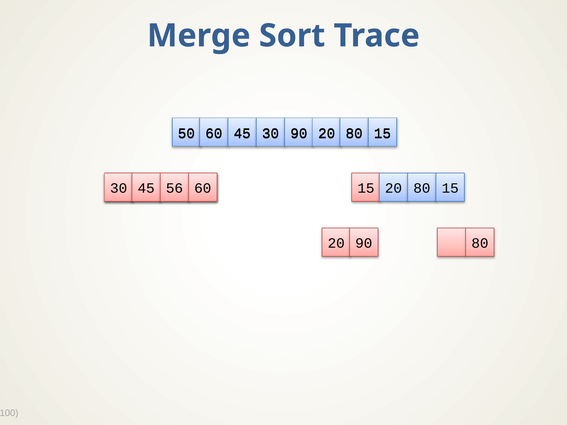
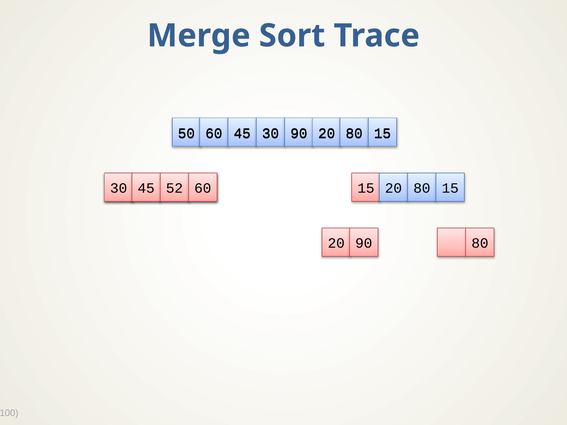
56: 56 -> 52
